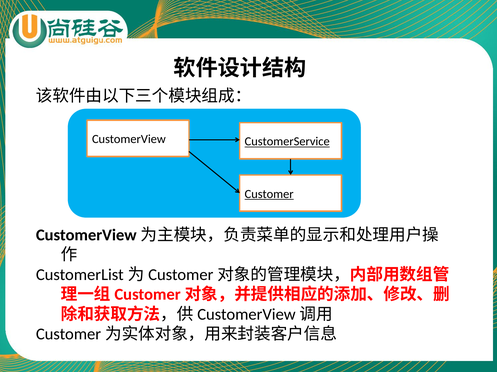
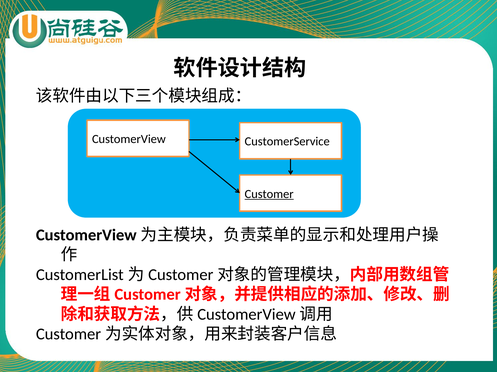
CustomerService underline: present -> none
